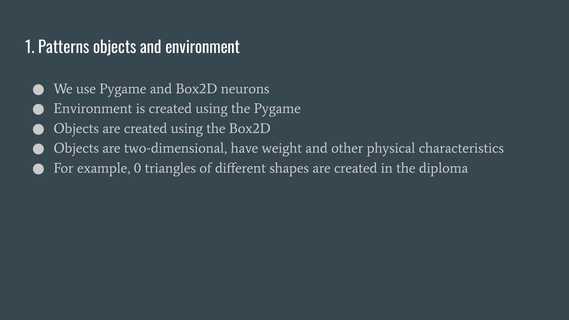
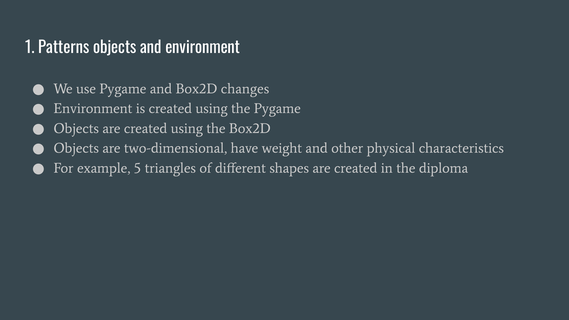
neurons: neurons -> changes
0: 0 -> 5
